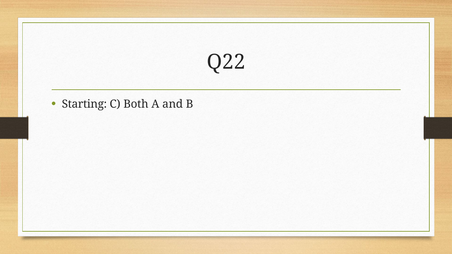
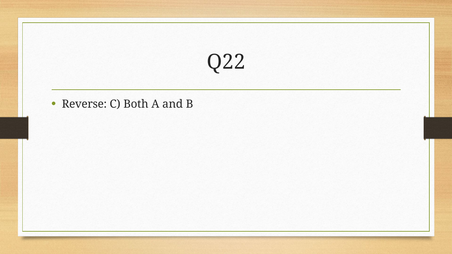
Starting: Starting -> Reverse
